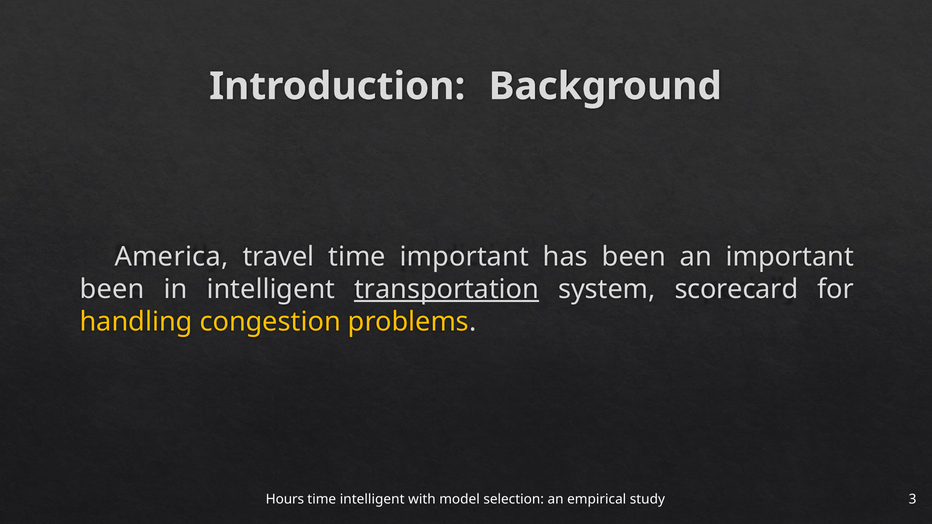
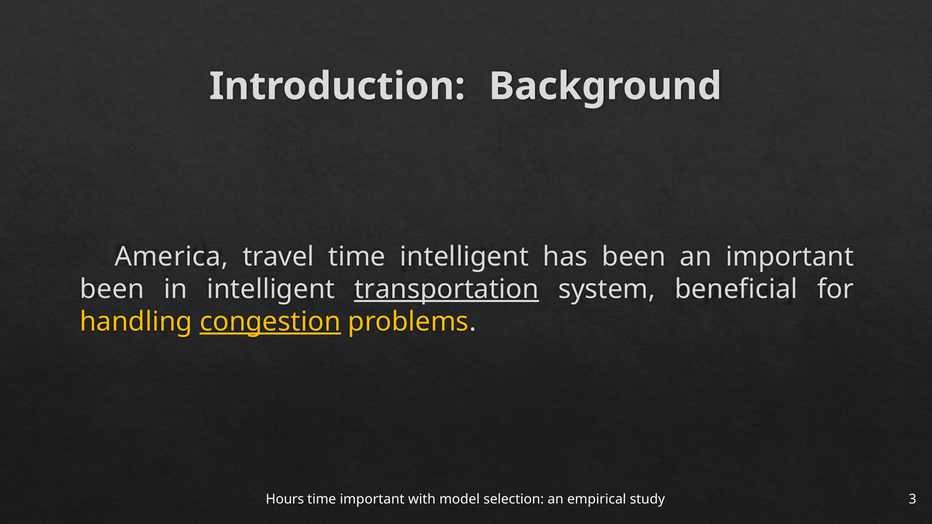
time important: important -> intelligent
scorecard: scorecard -> beneficial
congestion underline: none -> present
time intelligent: intelligent -> important
